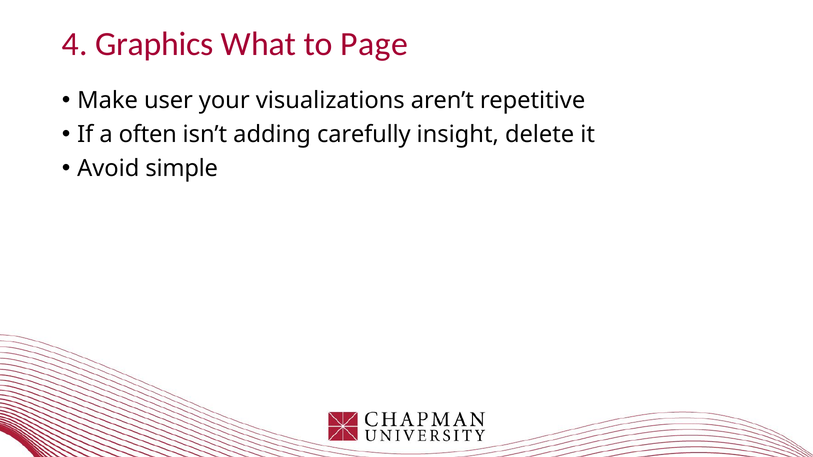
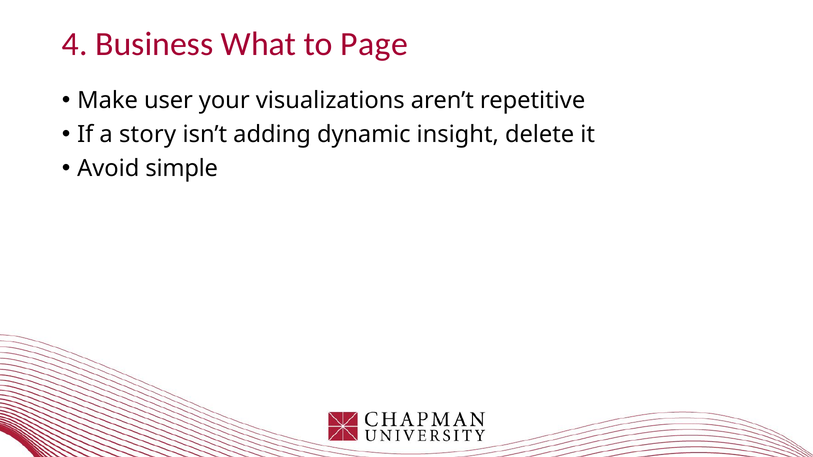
Graphics: Graphics -> Business
often: often -> story
carefully: carefully -> dynamic
